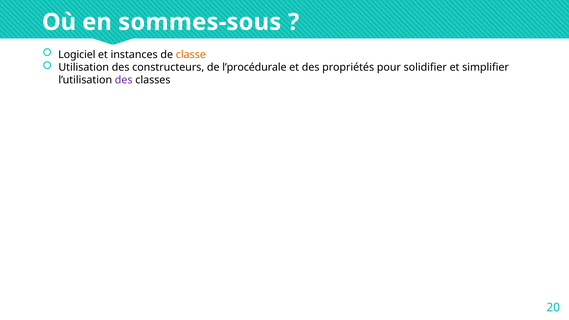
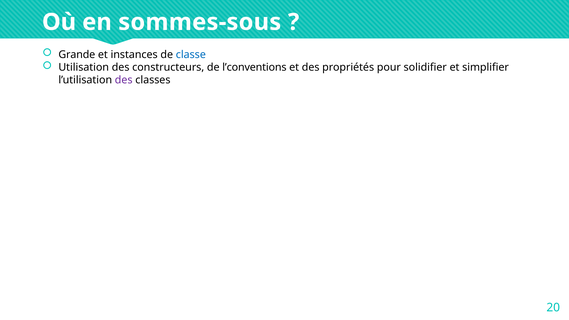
Logiciel: Logiciel -> Grande
classe colour: orange -> blue
l’procédurale: l’procédurale -> l’conventions
